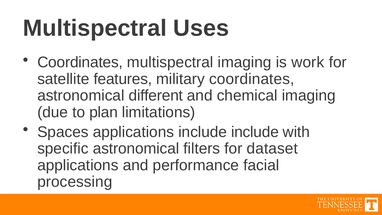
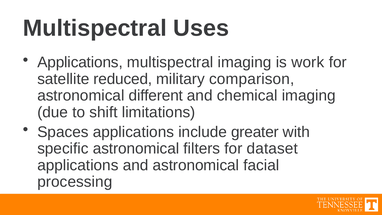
Coordinates at (80, 62): Coordinates -> Applications
features: features -> reduced
military coordinates: coordinates -> comparison
plan: plan -> shift
include include: include -> greater
and performance: performance -> astronomical
